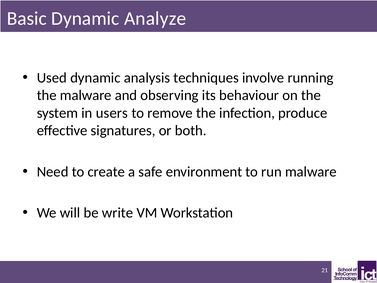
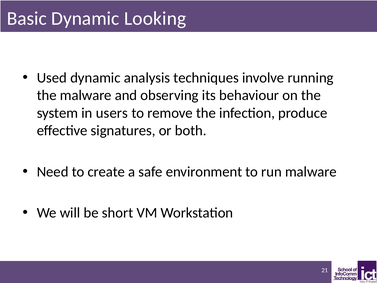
Analyze: Analyze -> Looking
write: write -> short
